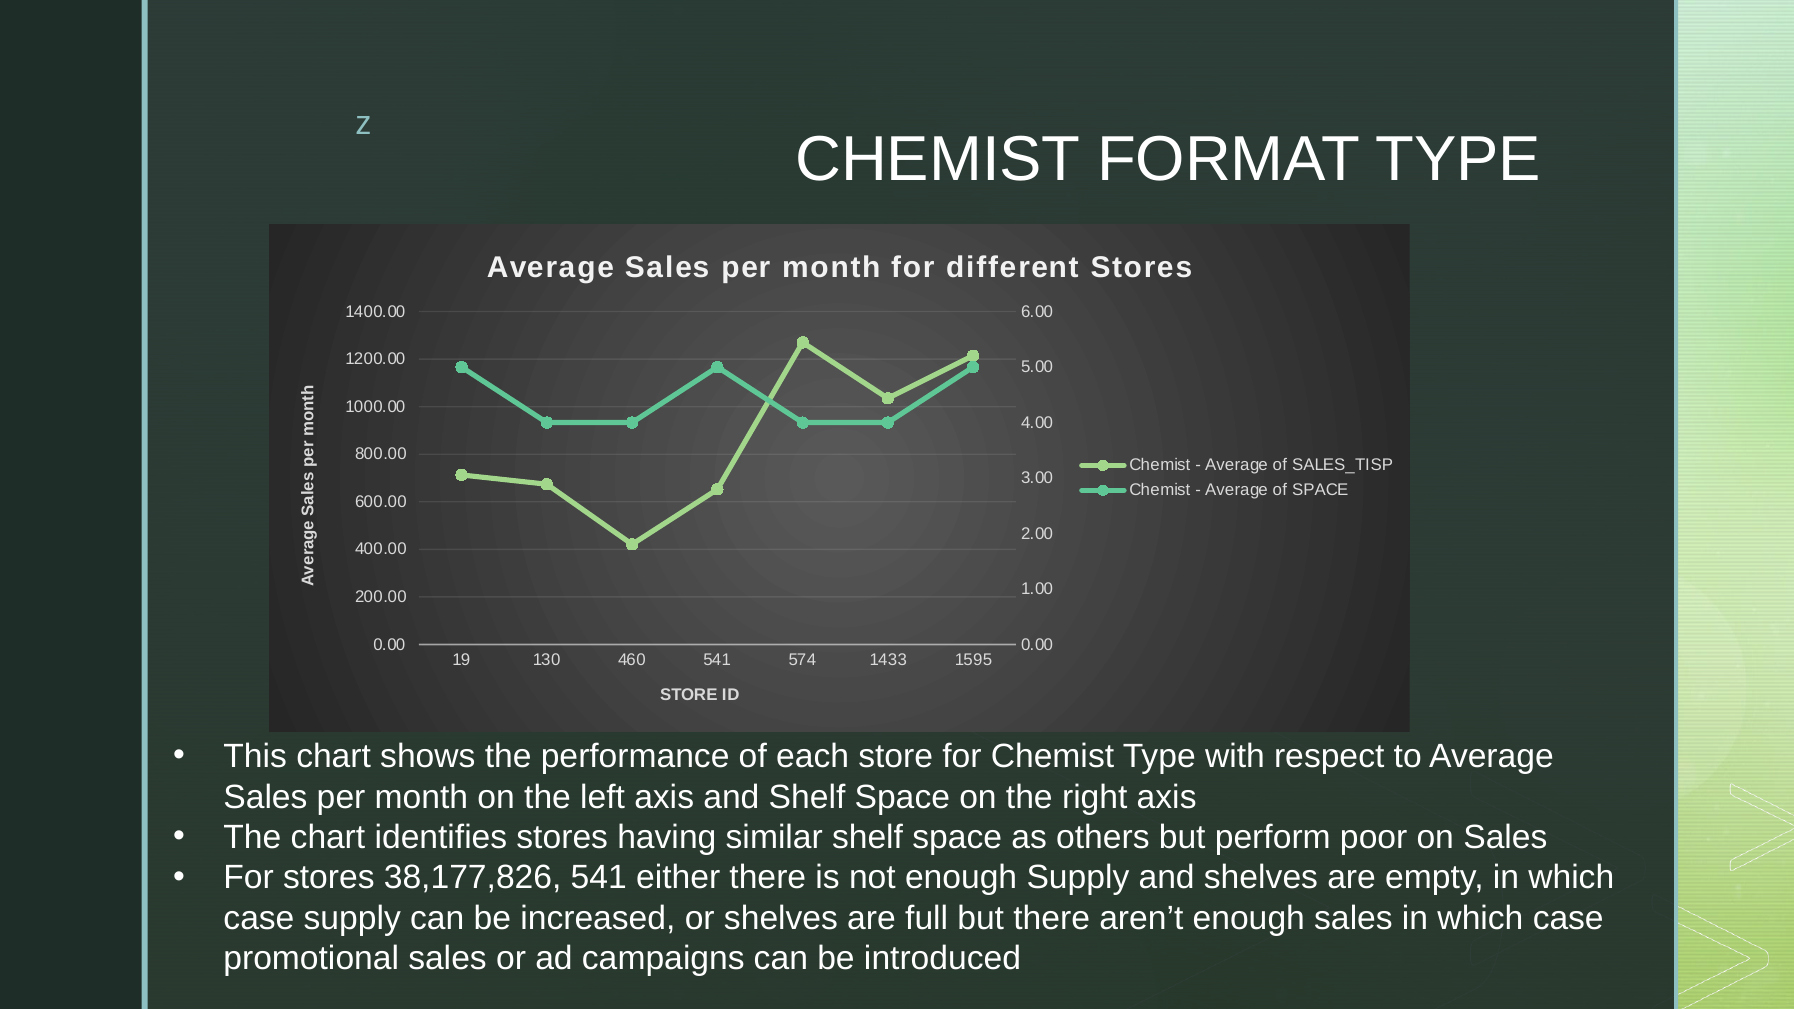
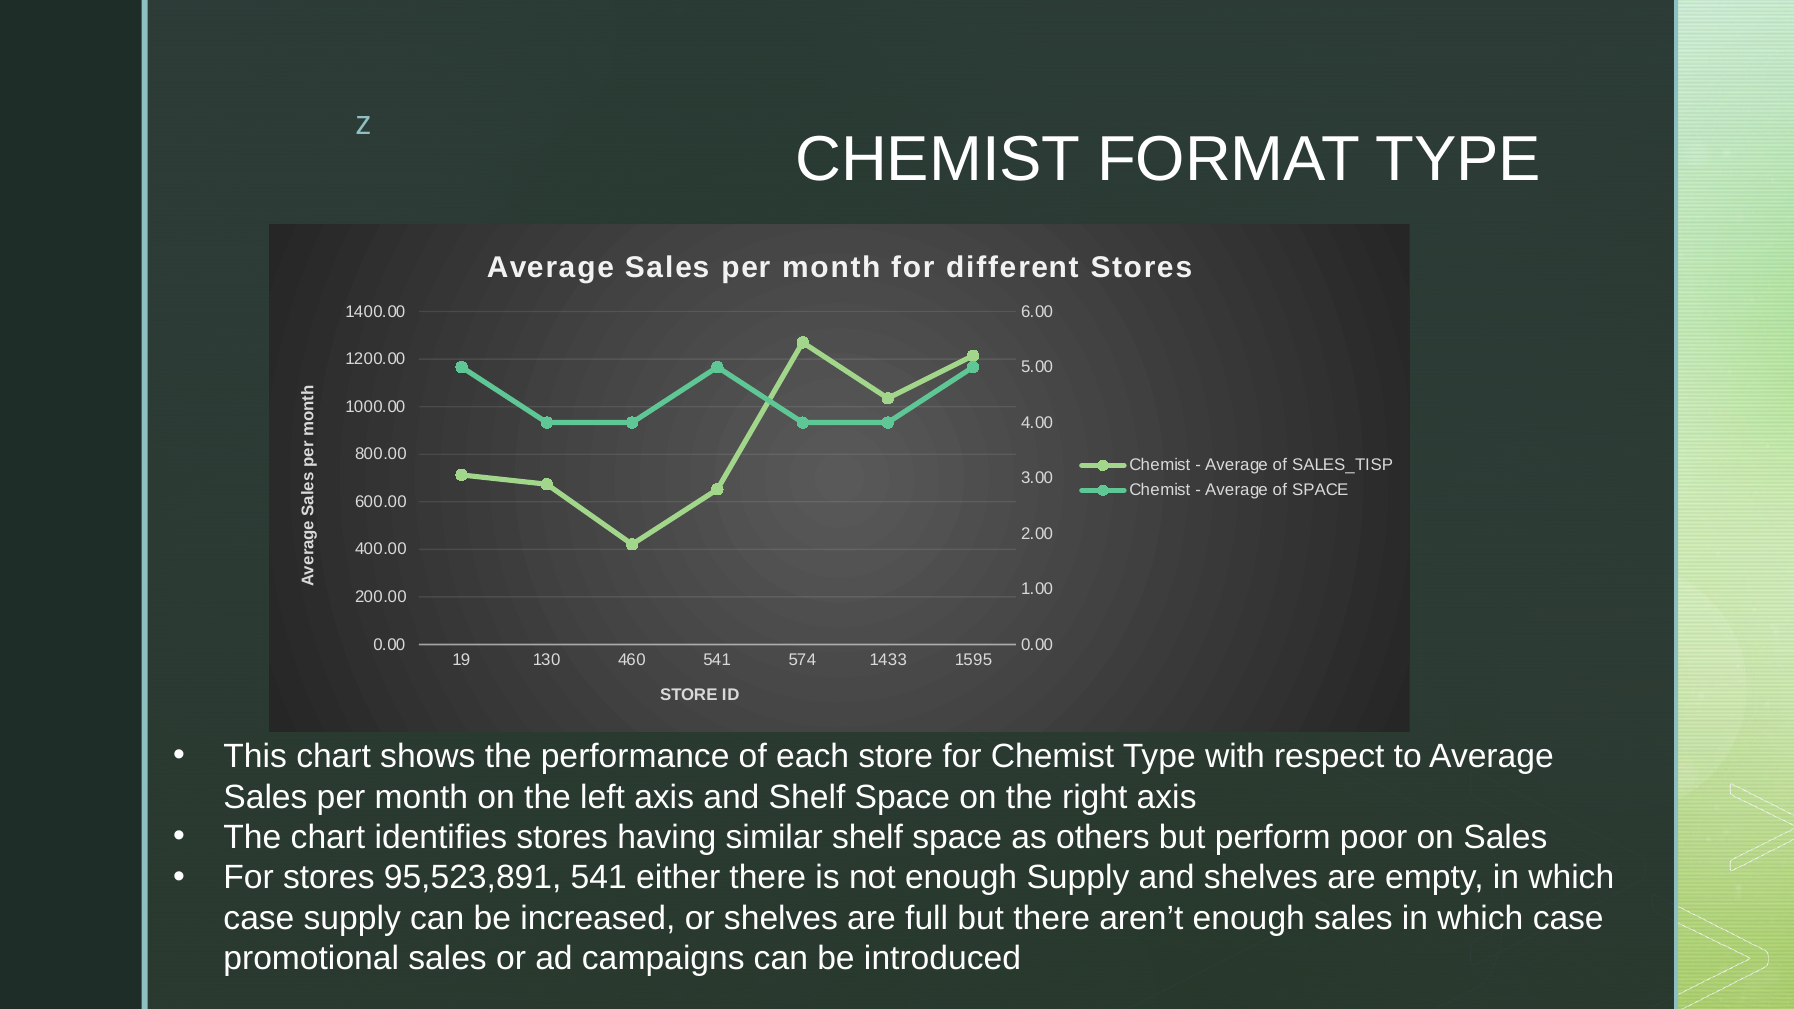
38,177,826: 38,177,826 -> 95,523,891
